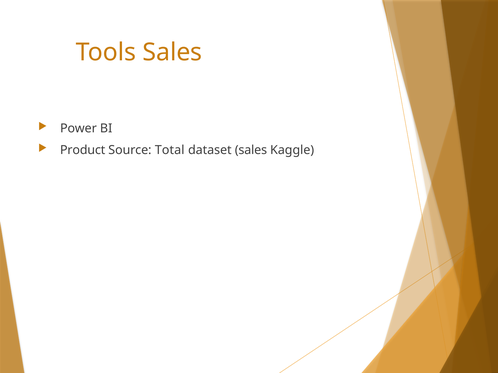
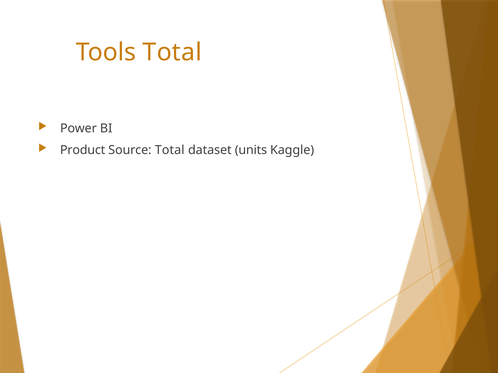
Tools Sales: Sales -> Total
dataset sales: sales -> units
